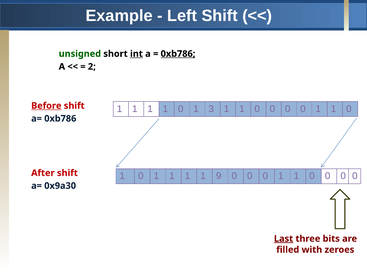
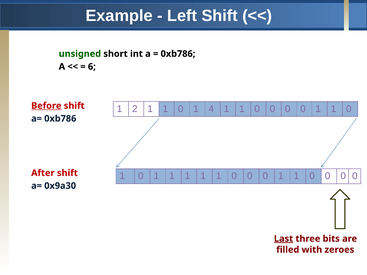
int underline: present -> none
0xb786 at (178, 54) underline: present -> none
2: 2 -> 6
1 at (135, 109): 1 -> 2
3: 3 -> 4
9 at (219, 176): 9 -> 1
